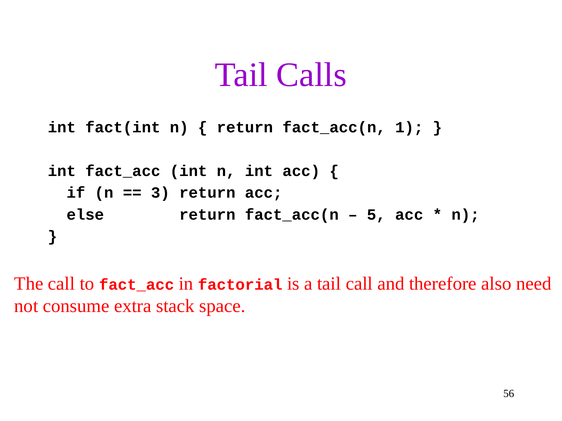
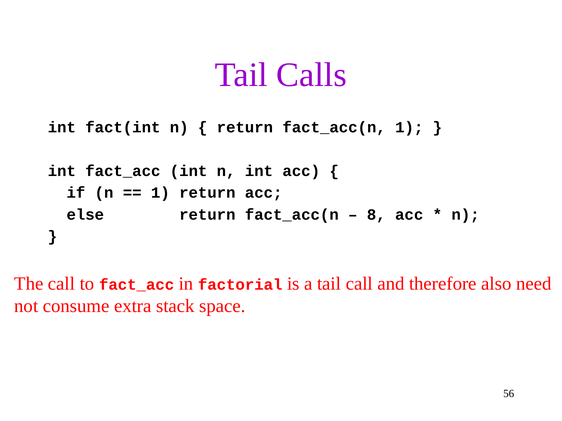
3 at (160, 193): 3 -> 1
5: 5 -> 8
